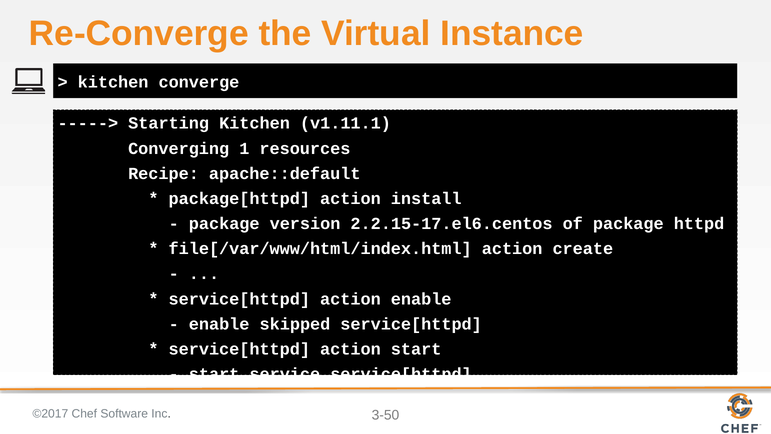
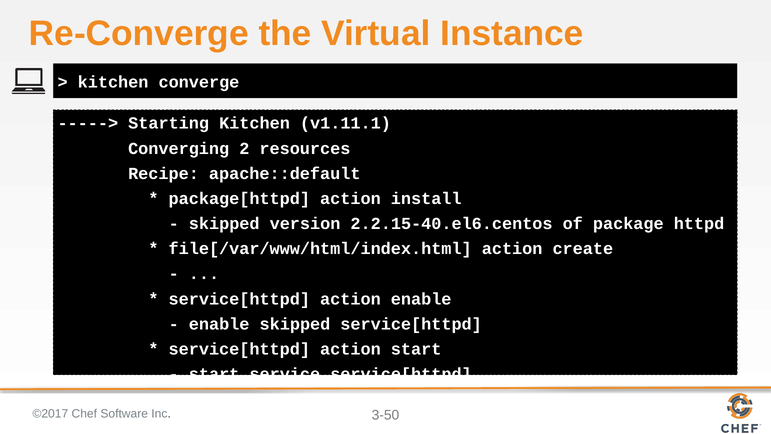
1: 1 -> 2
package at (224, 224): package -> skipped
2.2.15-17.el6.centos: 2.2.15-17.el6.centos -> 2.2.15-40.el6.centos
